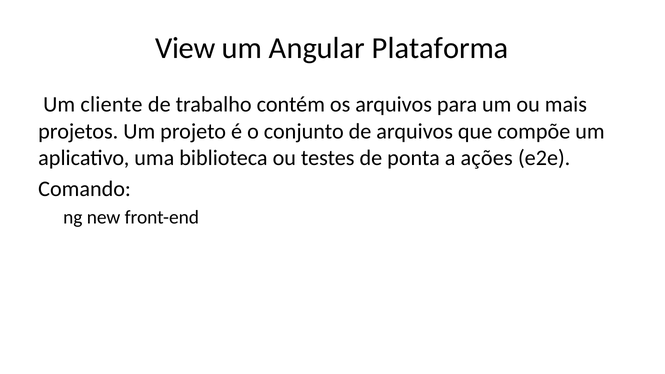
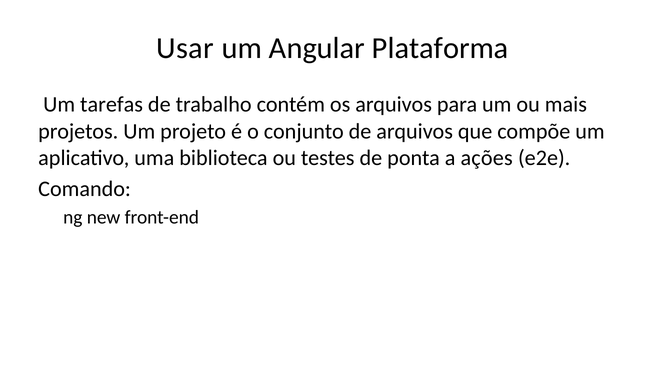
View: View -> Usar
cliente: cliente -> tarefas
